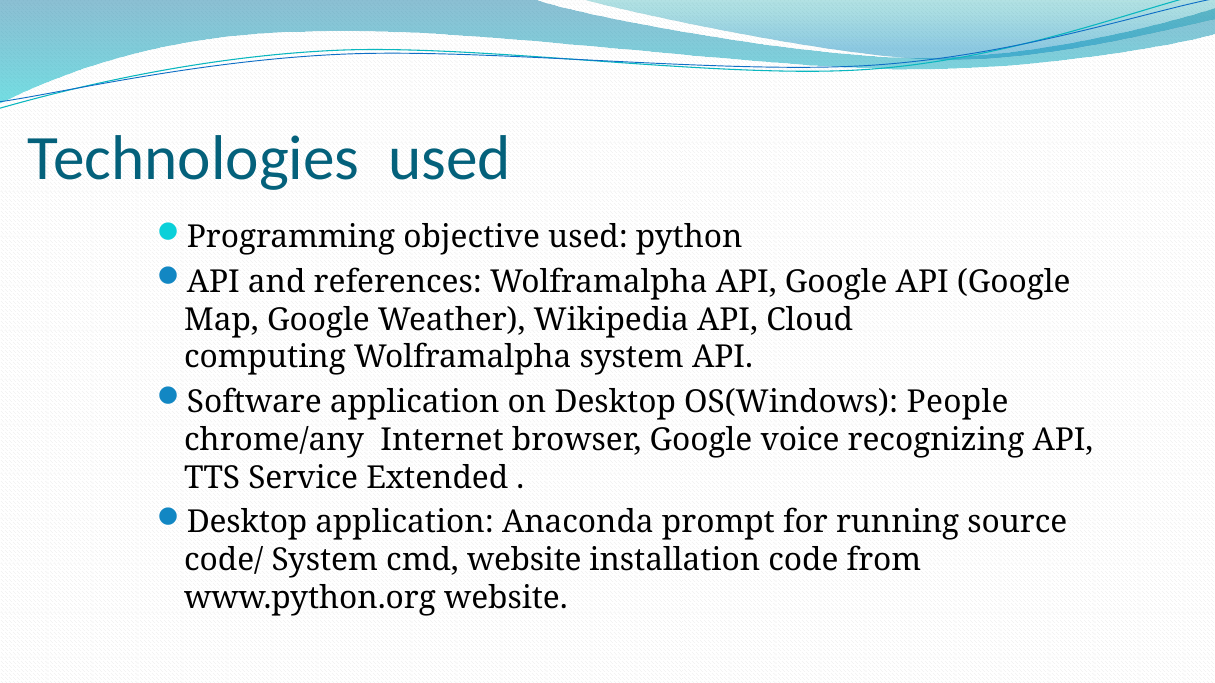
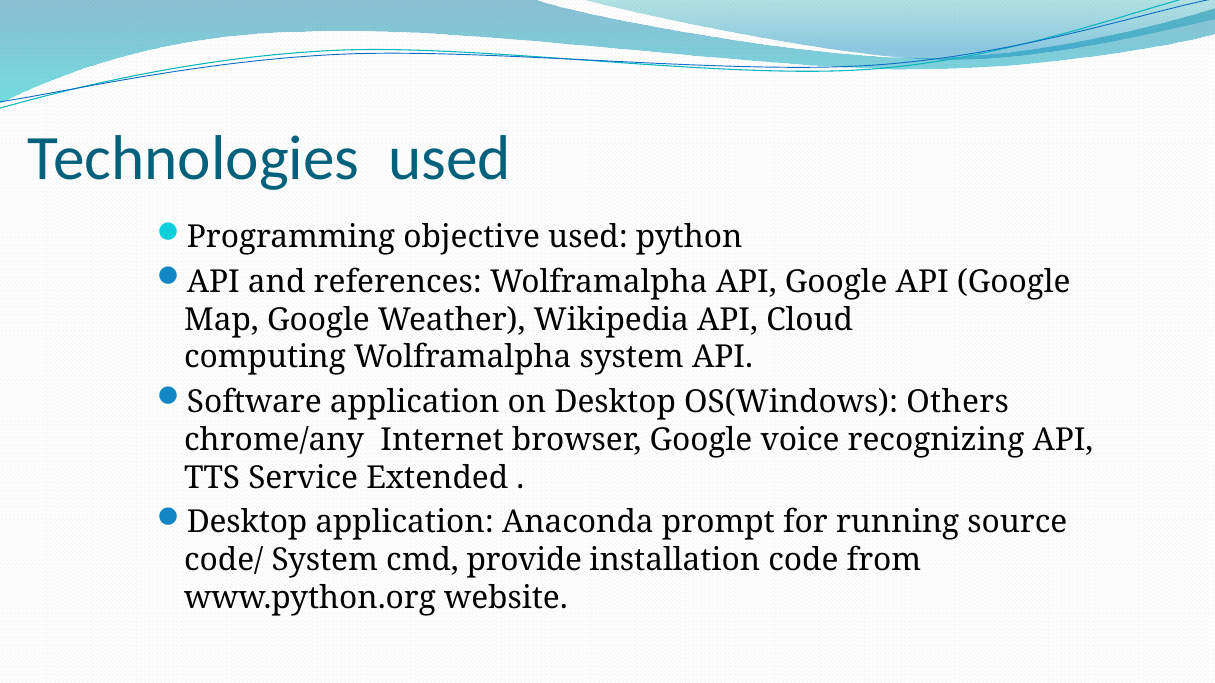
People: People -> Others
cmd website: website -> provide
